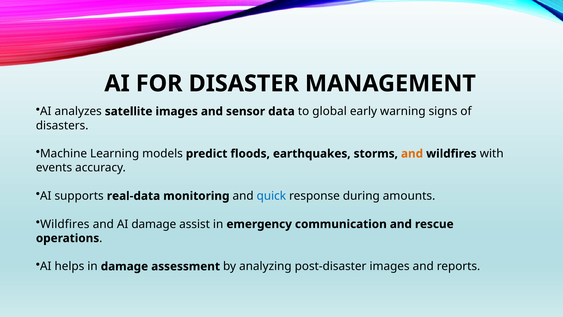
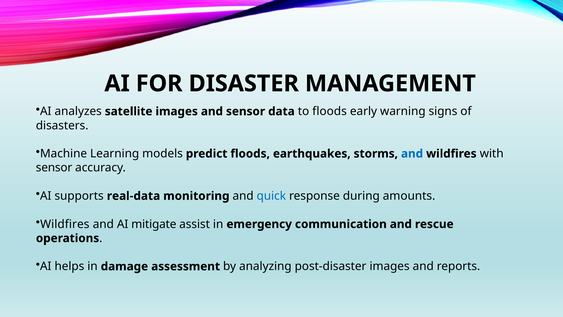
to global: global -> floods
and at (412, 154) colour: orange -> blue
events at (54, 168): events -> sensor
AI damage: damage -> mitigate
